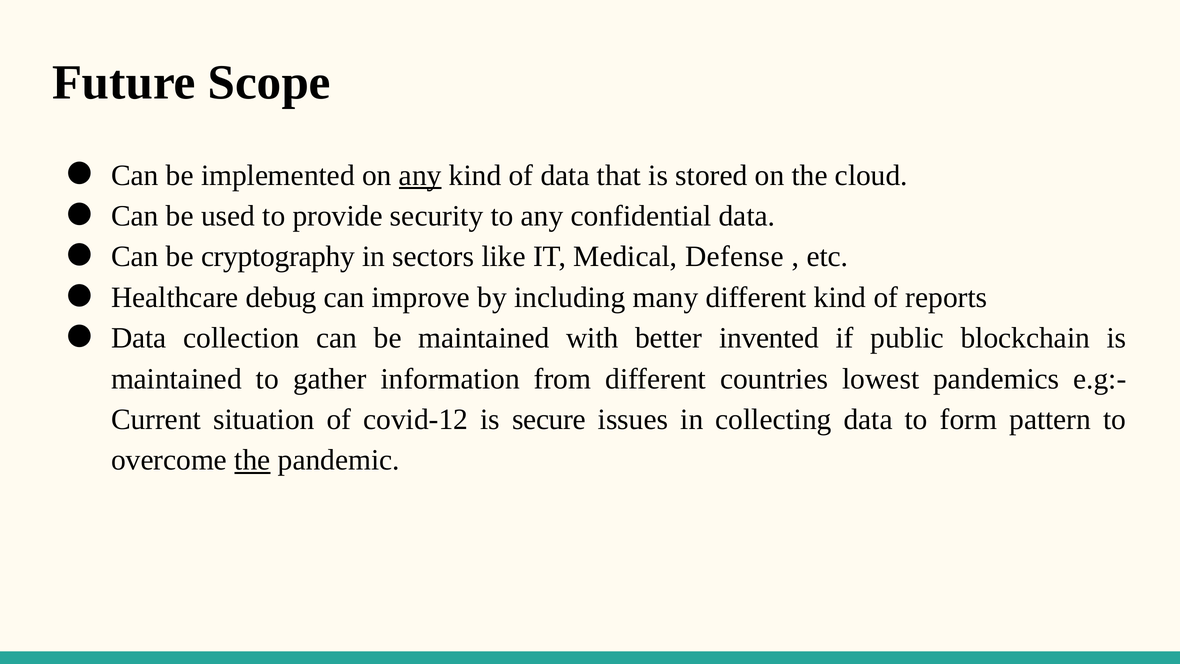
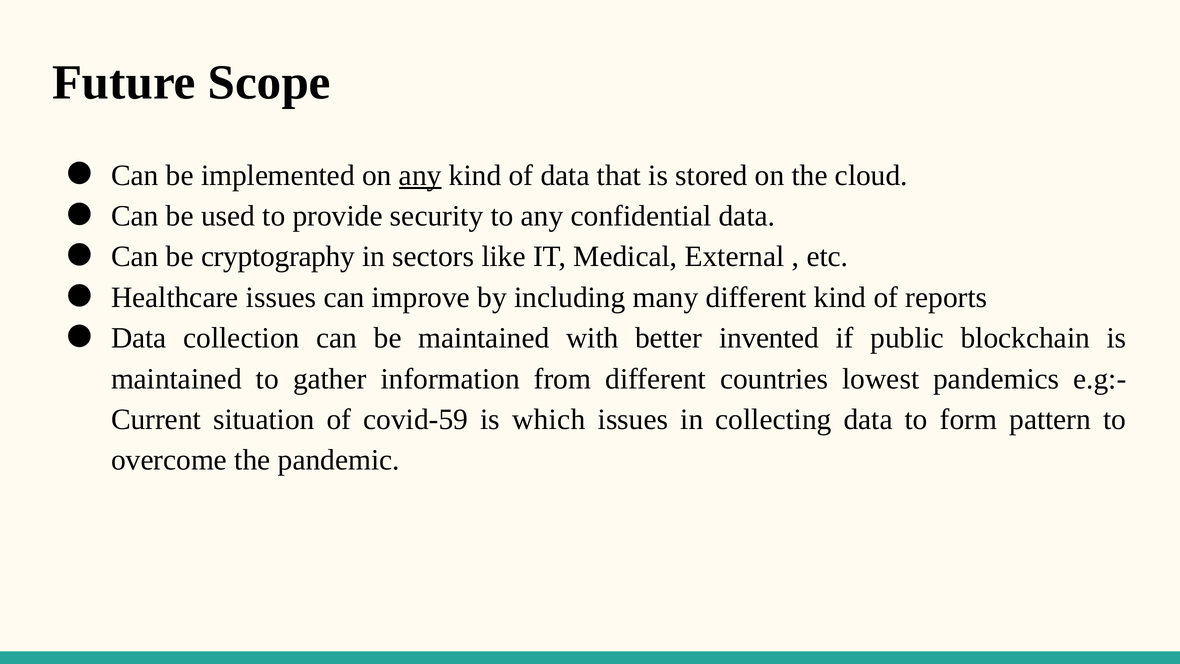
Defense: Defense -> External
Healthcare debug: debug -> issues
covid-12: covid-12 -> covid-59
secure: secure -> which
the at (252, 460) underline: present -> none
